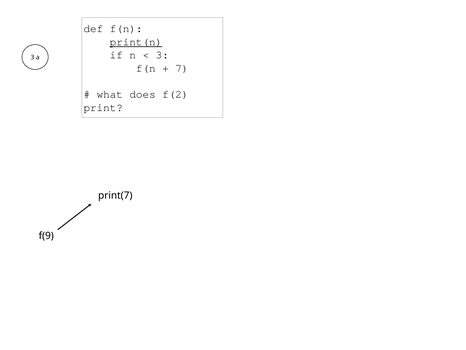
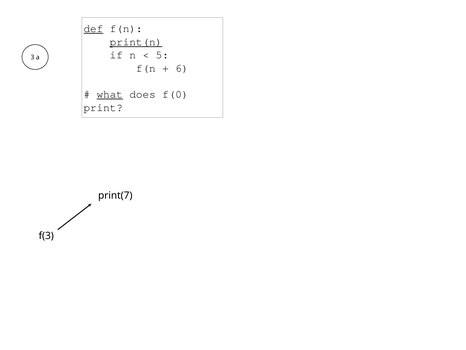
def underline: none -> present
3 at (162, 55): 3 -> 5
7: 7 -> 6
what underline: none -> present
f(2: f(2 -> f(0
f(9: f(9 -> f(3
